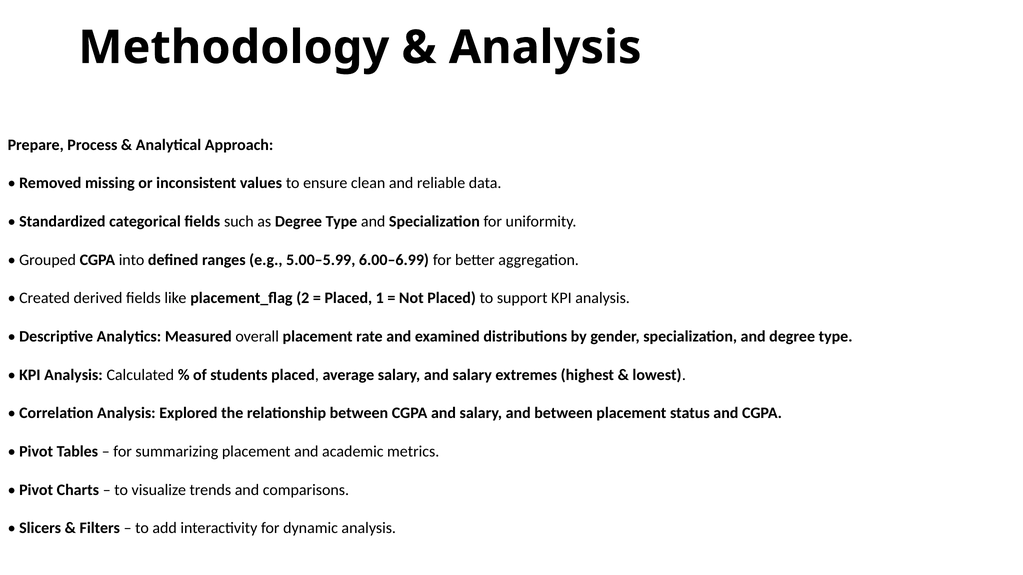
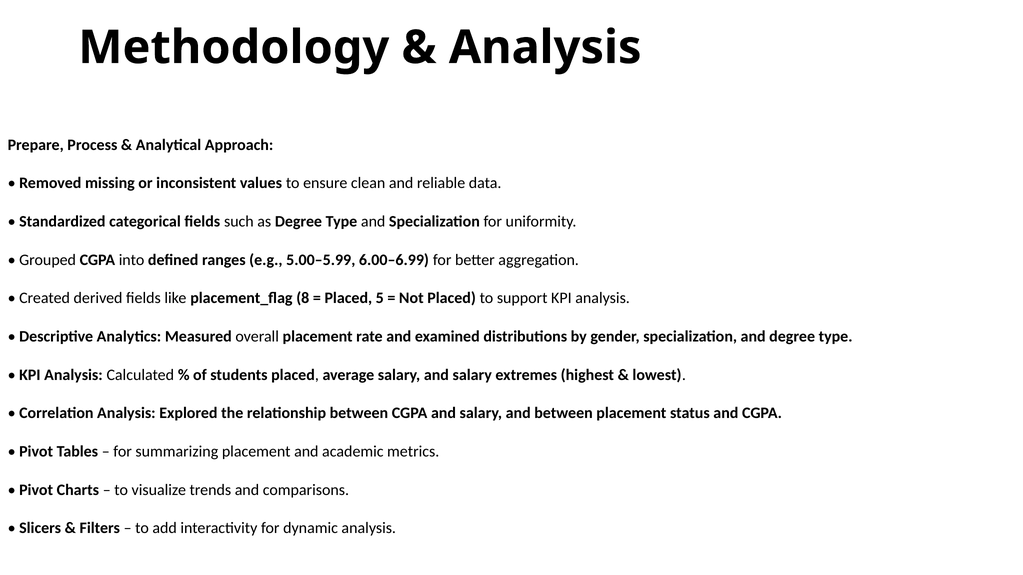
2: 2 -> 8
1: 1 -> 5
